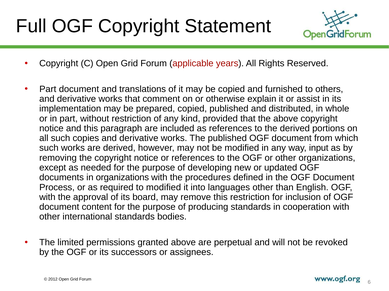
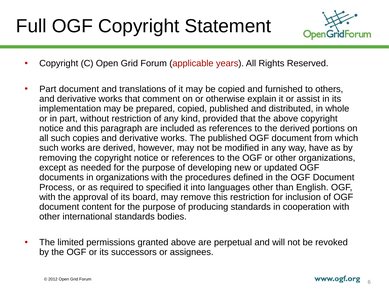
input: input -> have
to modified: modified -> specified
